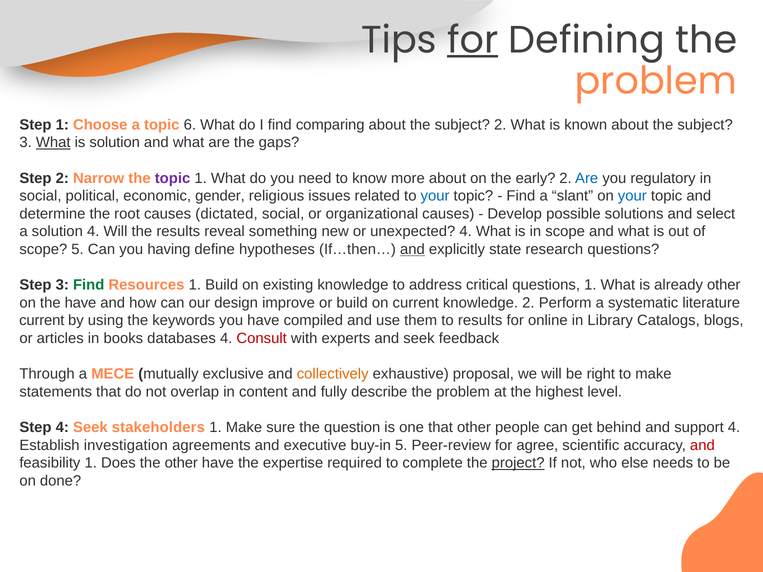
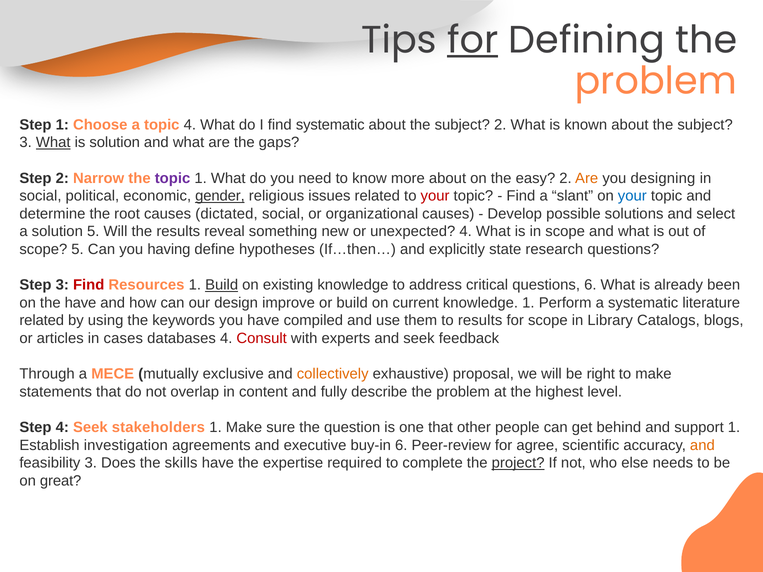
topic 6: 6 -> 4
find comparing: comparing -> systematic
early: early -> easy
Are at (587, 178) colour: blue -> orange
regulatory: regulatory -> designing
gender underline: none -> present
your at (435, 196) colour: blue -> red
solution 4: 4 -> 5
and at (412, 249) underline: present -> none
Find at (89, 285) colour: green -> red
Build at (222, 285) underline: none -> present
questions 1: 1 -> 6
already other: other -> been
knowledge 2: 2 -> 1
current at (42, 321): current -> related
for online: online -> scope
books: books -> cases
support 4: 4 -> 1
buy-in 5: 5 -> 6
and at (702, 445) colour: red -> orange
feasibility 1: 1 -> 3
the other: other -> skills
done: done -> great
